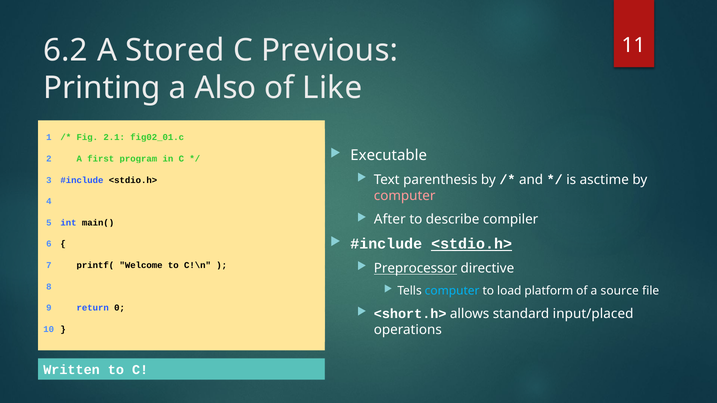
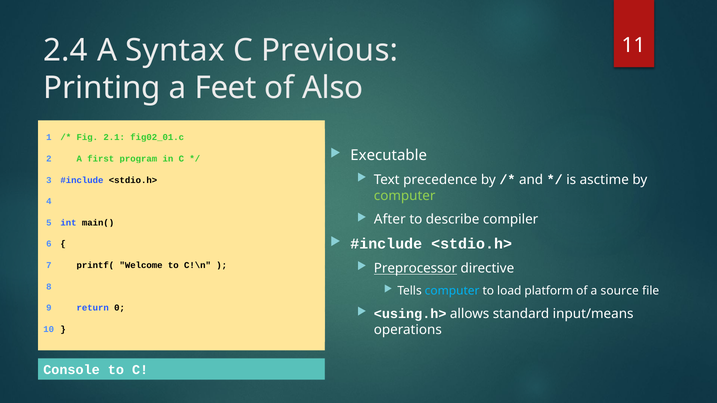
6.2: 6.2 -> 2.4
Stored: Stored -> Syntax
Also: Also -> Feet
Like: Like -> Also
parenthesis: parenthesis -> precedence
computer at (405, 196) colour: pink -> light green
<stdio.h> at (472, 244) underline: present -> none
<short.h>: <short.h> -> <using.h>
input/placed: input/placed -> input/means
Written: Written -> Console
